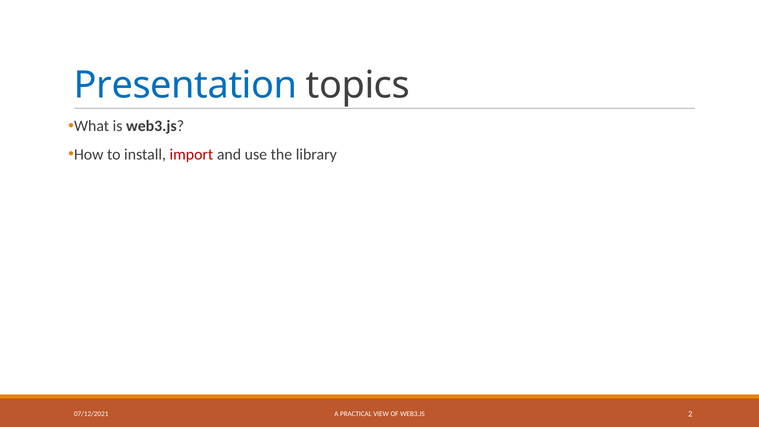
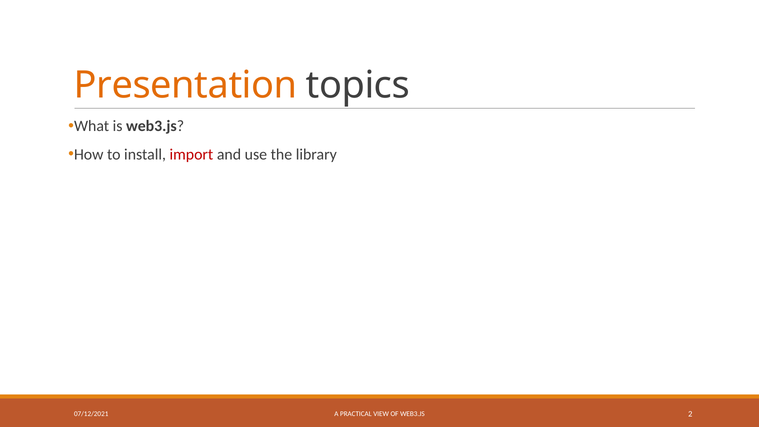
Presentation colour: blue -> orange
